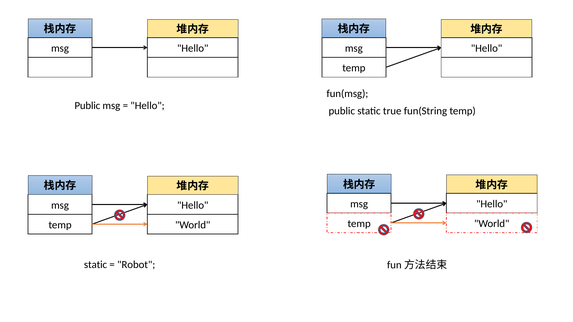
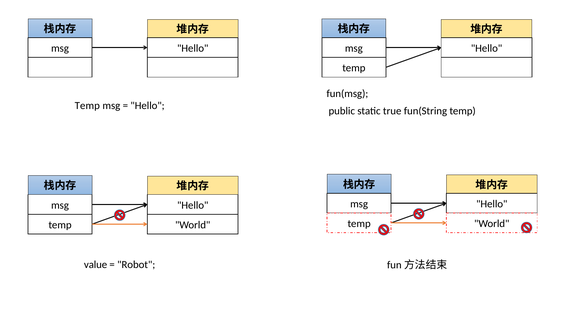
Public at (87, 106): Public -> Temp
static at (96, 265): static -> value
